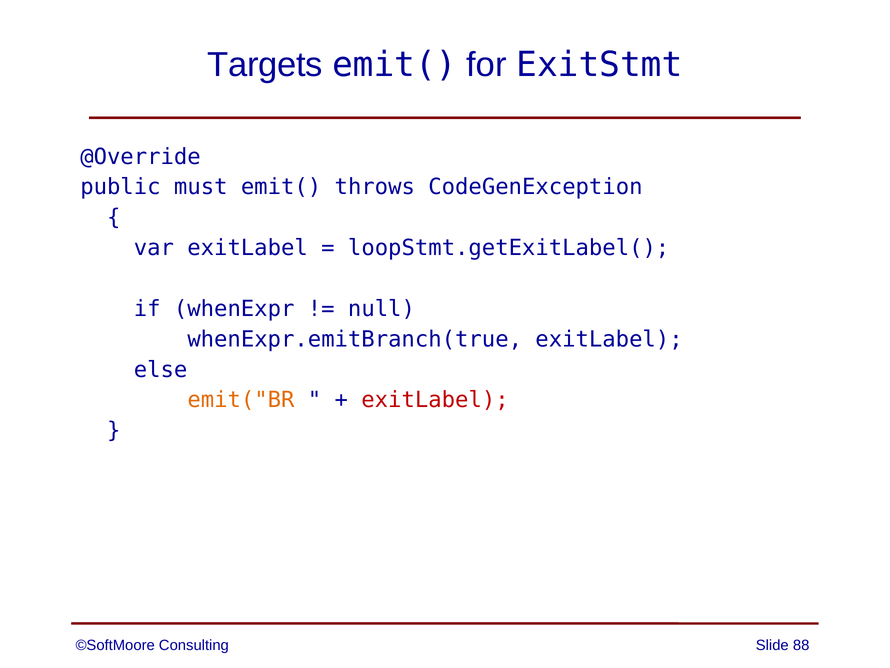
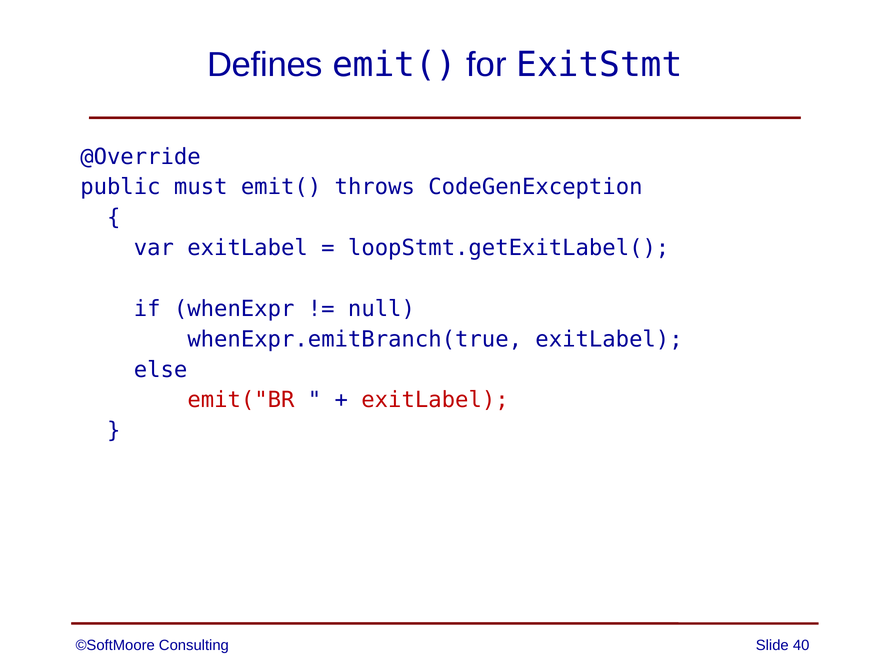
Targets: Targets -> Defines
emit("BR colour: orange -> red
88: 88 -> 40
